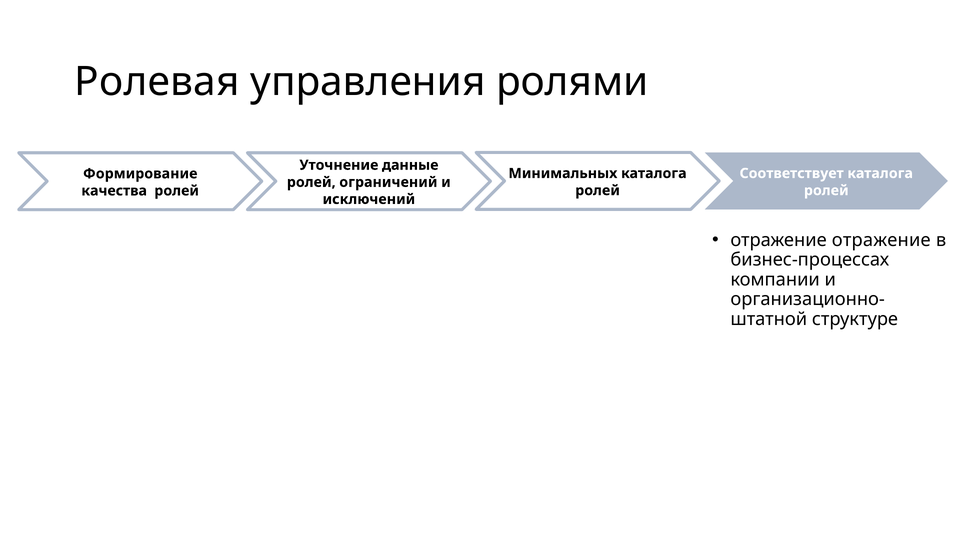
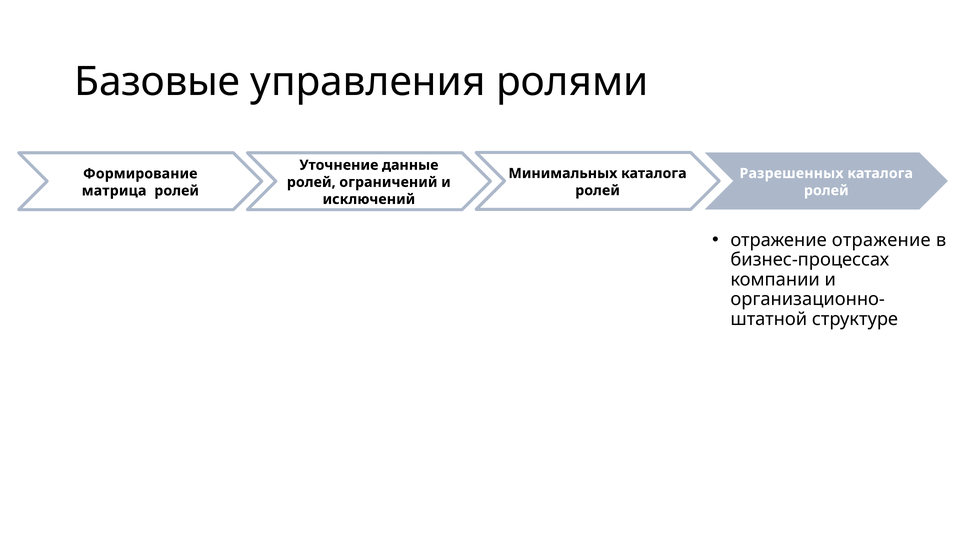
Ролевая: Ролевая -> Базовые
Соответствует: Соответствует -> Разрешенных
качества: качества -> матрица
